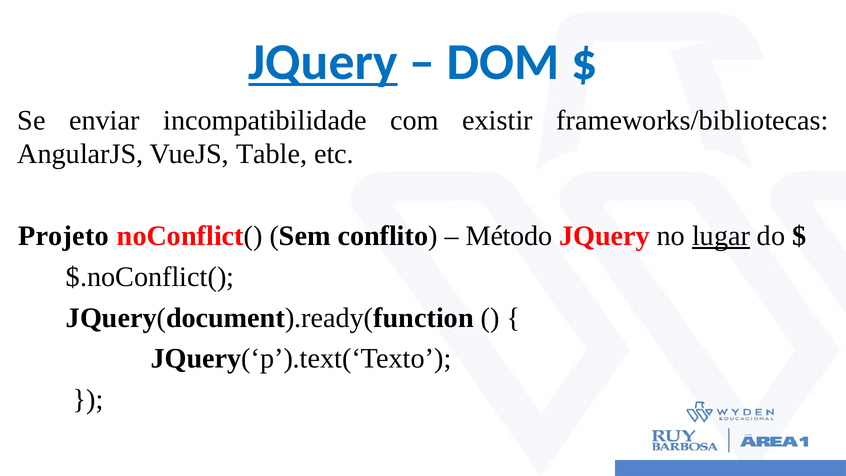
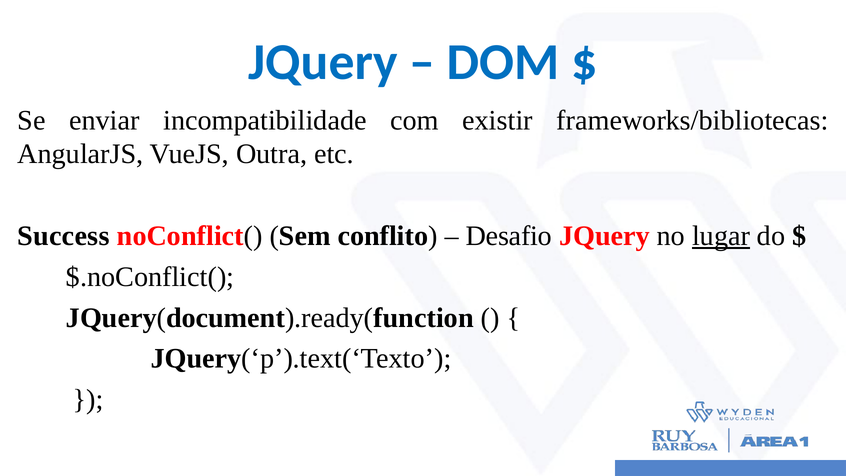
JQuery at (323, 62) underline: present -> none
Table: Table -> Outra
Projeto: Projeto -> Success
Método: Método -> Desafio
